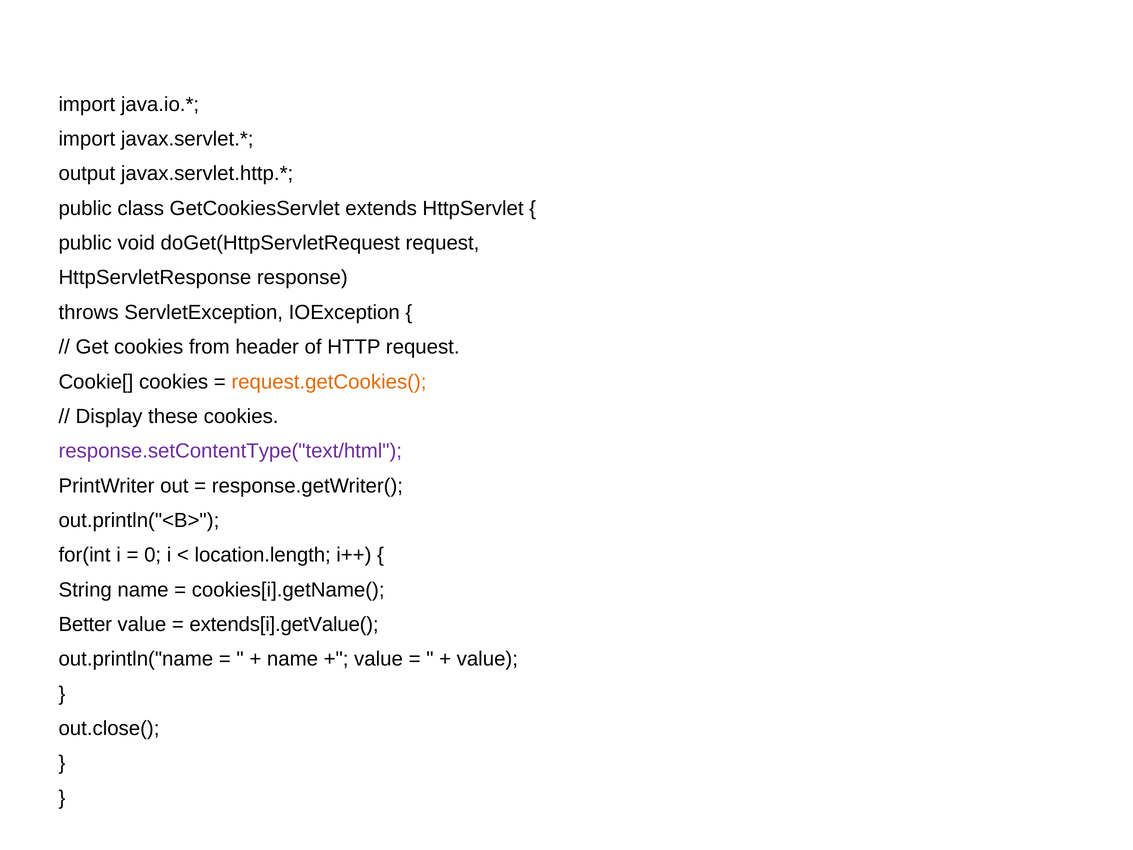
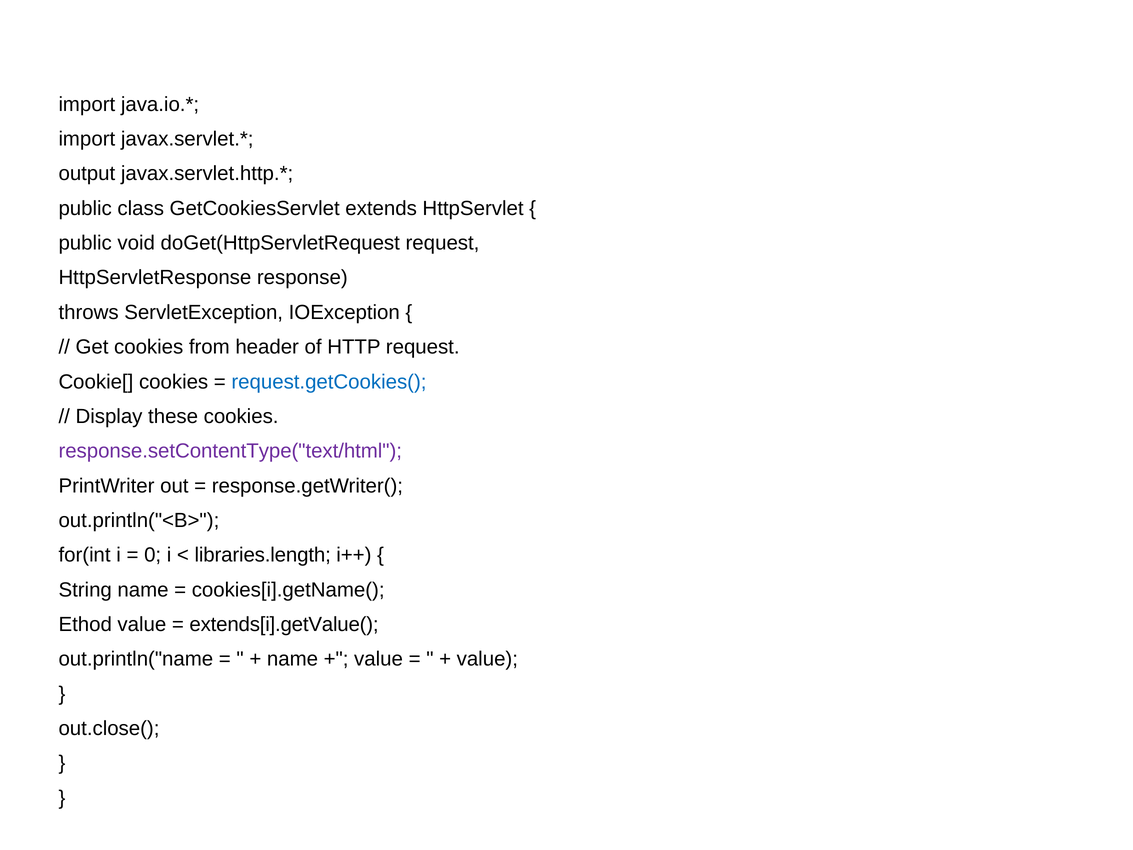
request.getCookies( colour: orange -> blue
location.length: location.length -> libraries.length
Better: Better -> Ethod
